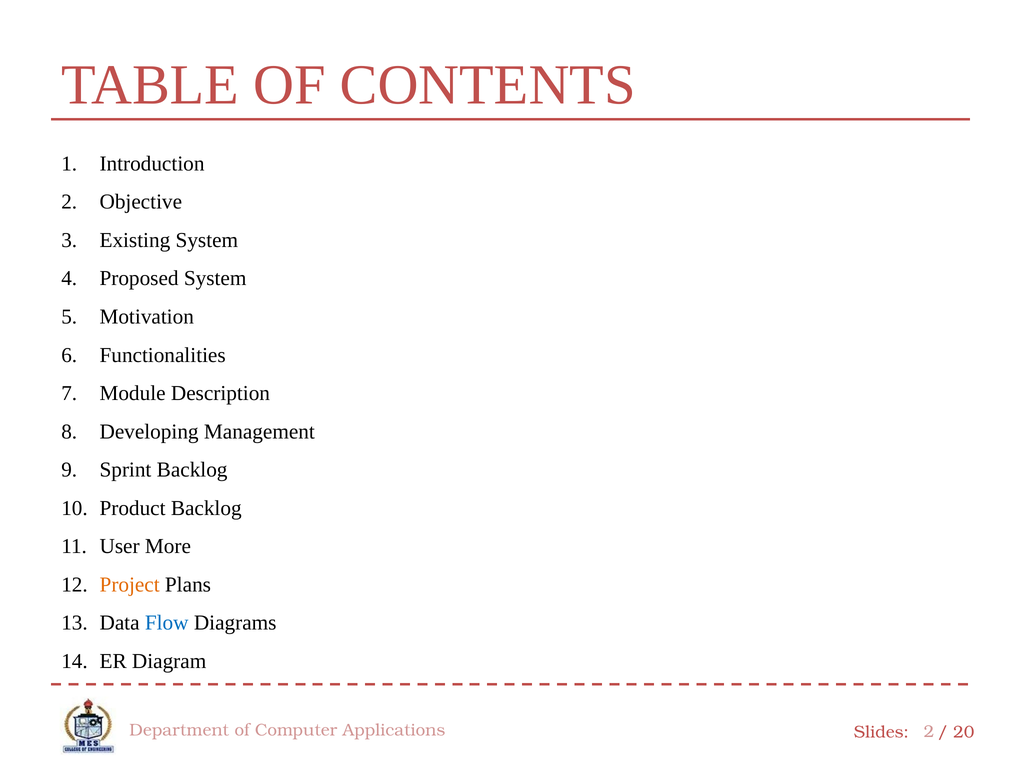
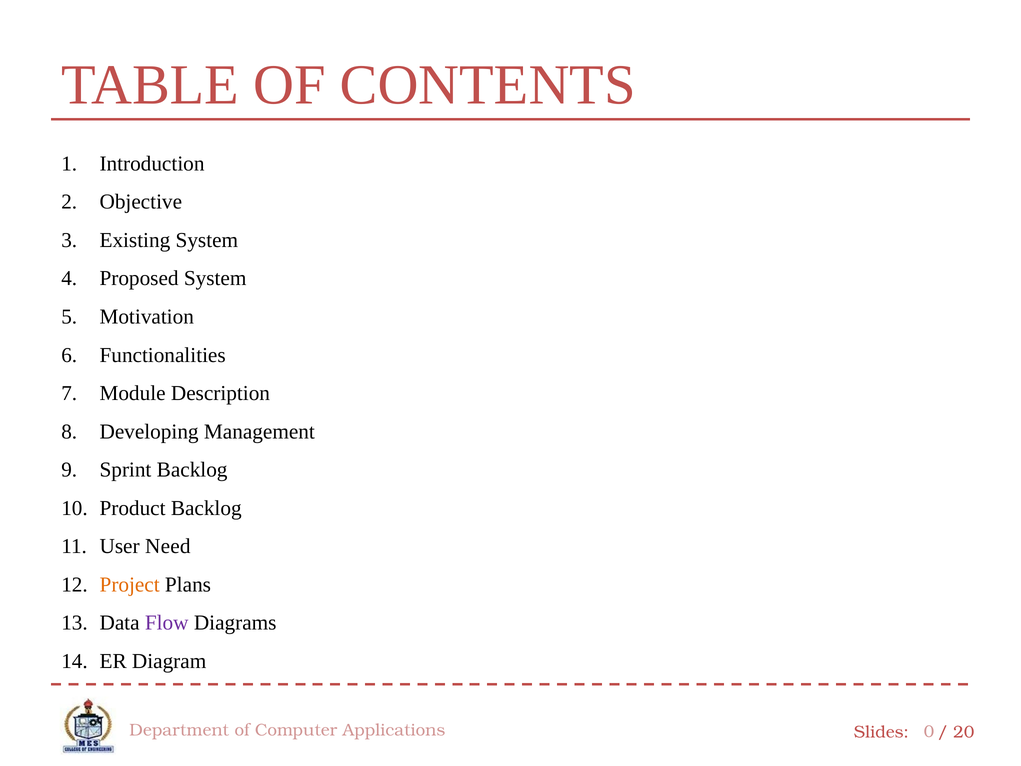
More: More -> Need
Flow colour: blue -> purple
Applications 2: 2 -> 0
